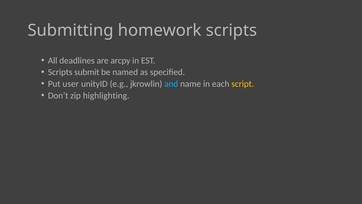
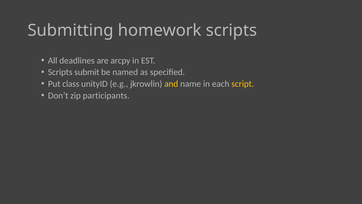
user: user -> class
and colour: light blue -> yellow
highlighting: highlighting -> participants
